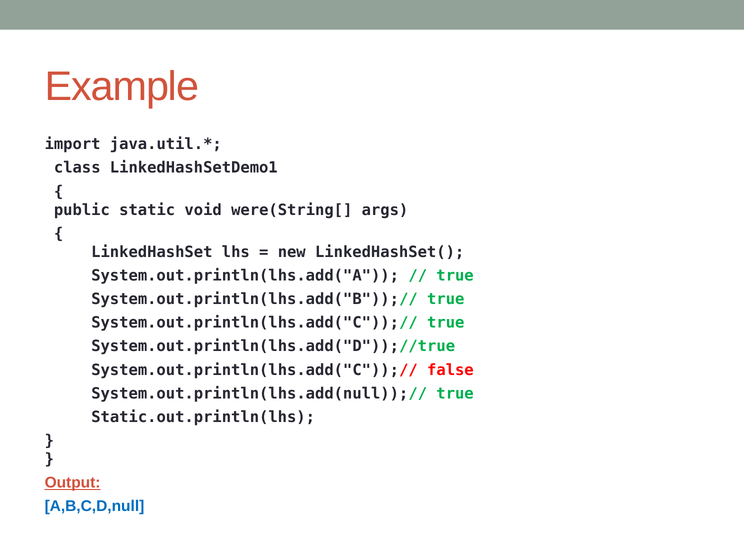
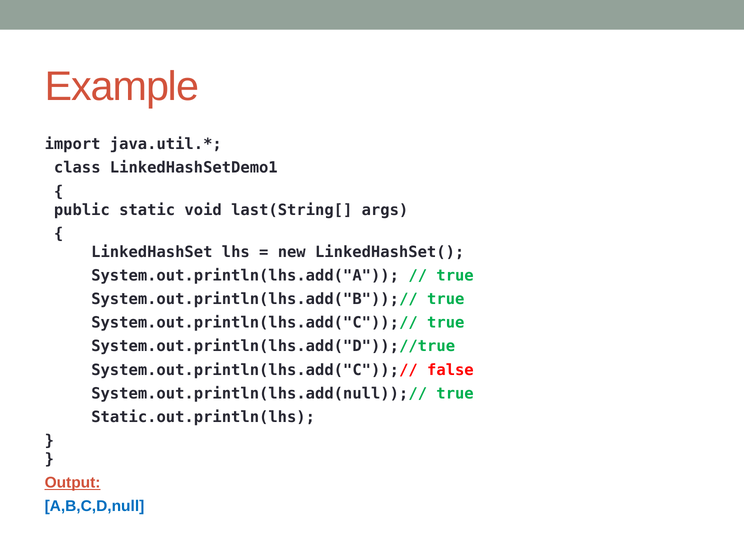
were(String[: were(String[ -> last(String[
